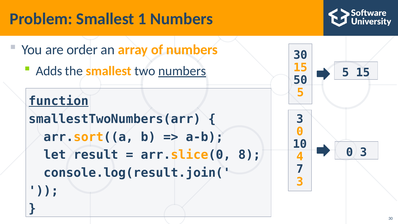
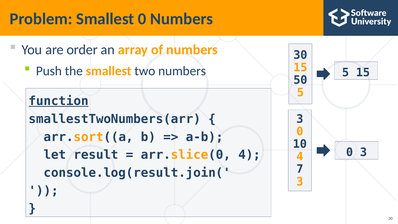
Smallest 1: 1 -> 0
Adds: Adds -> Push
numbers at (182, 71) underline: present -> none
arr.slice(0 8: 8 -> 4
